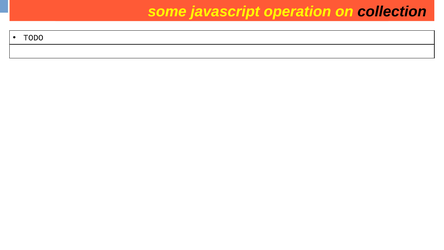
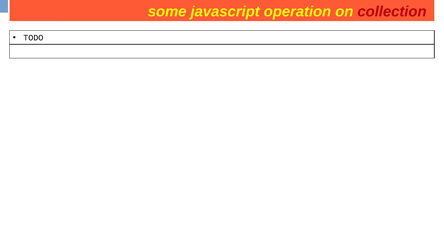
collection at (392, 12) colour: black -> red
